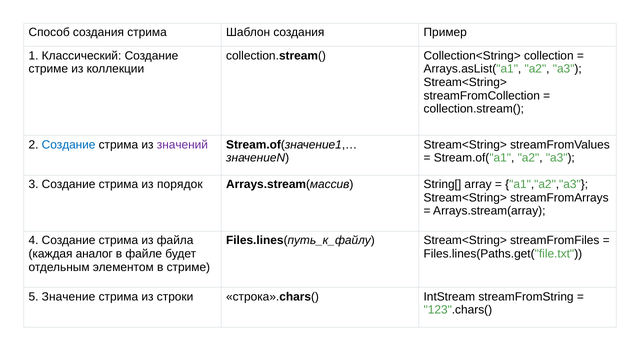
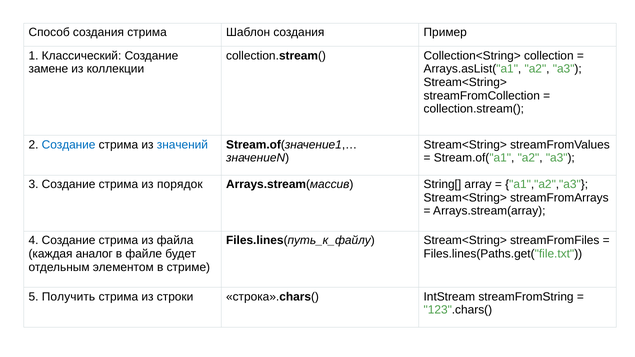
стриме at (48, 69): стриме -> замене
значений colour: purple -> blue
Значение: Значение -> Получить
